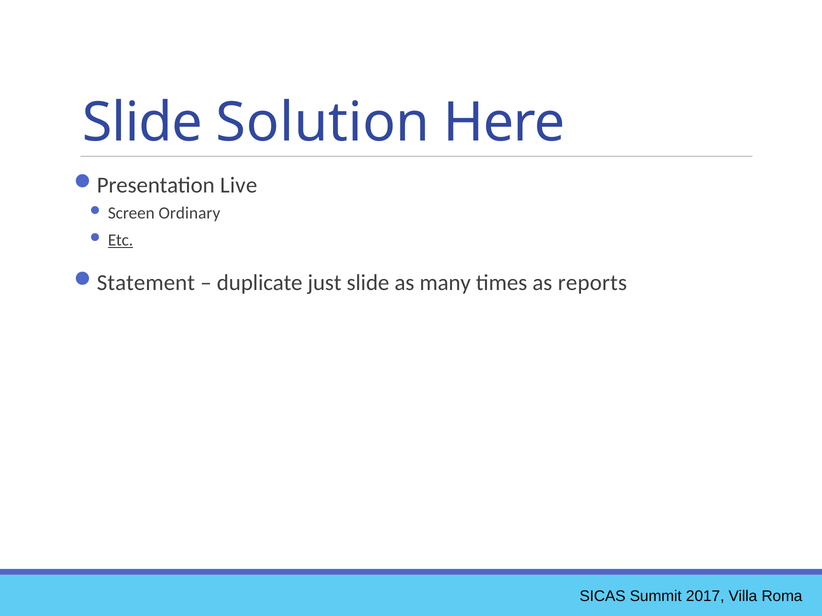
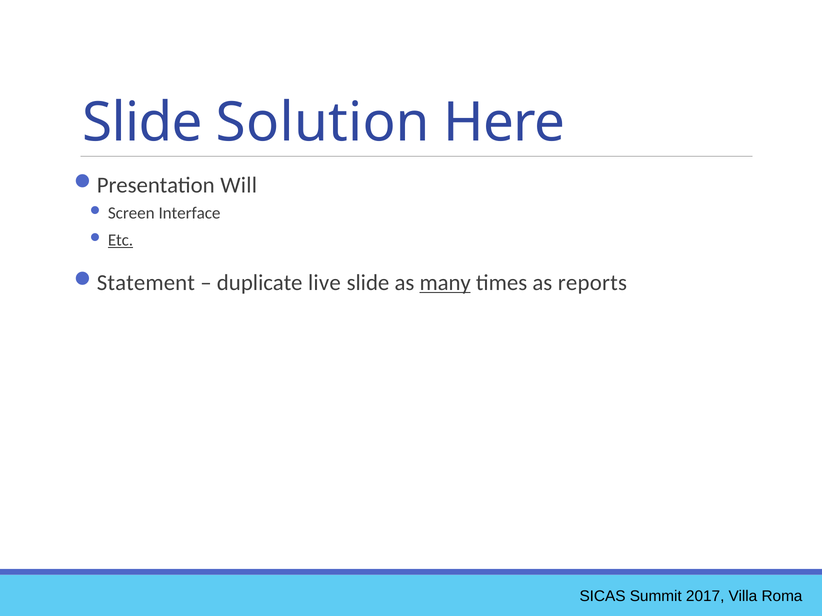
Live: Live -> Will
Ordinary: Ordinary -> Interface
just: just -> live
many underline: none -> present
